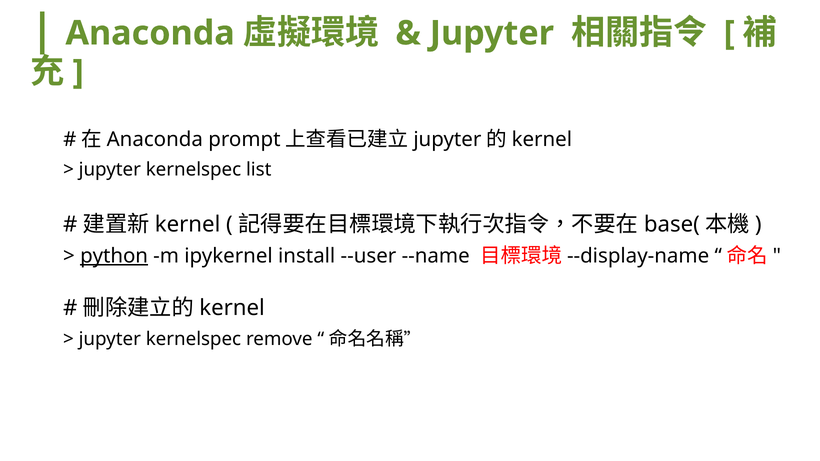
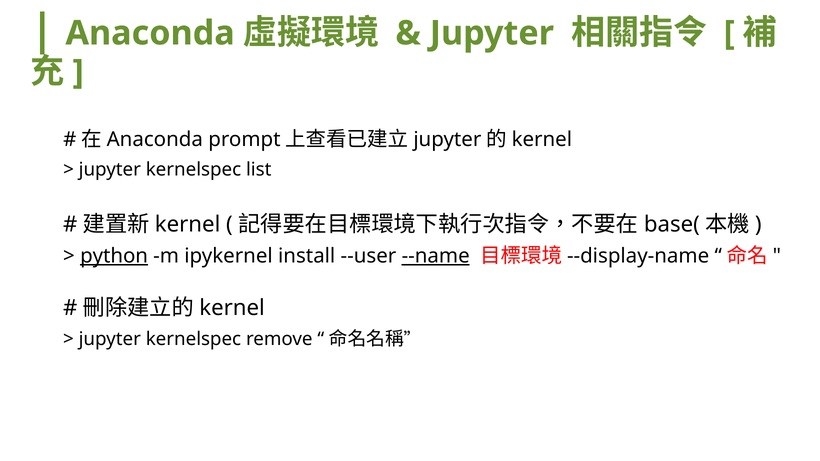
--name underline: none -> present
